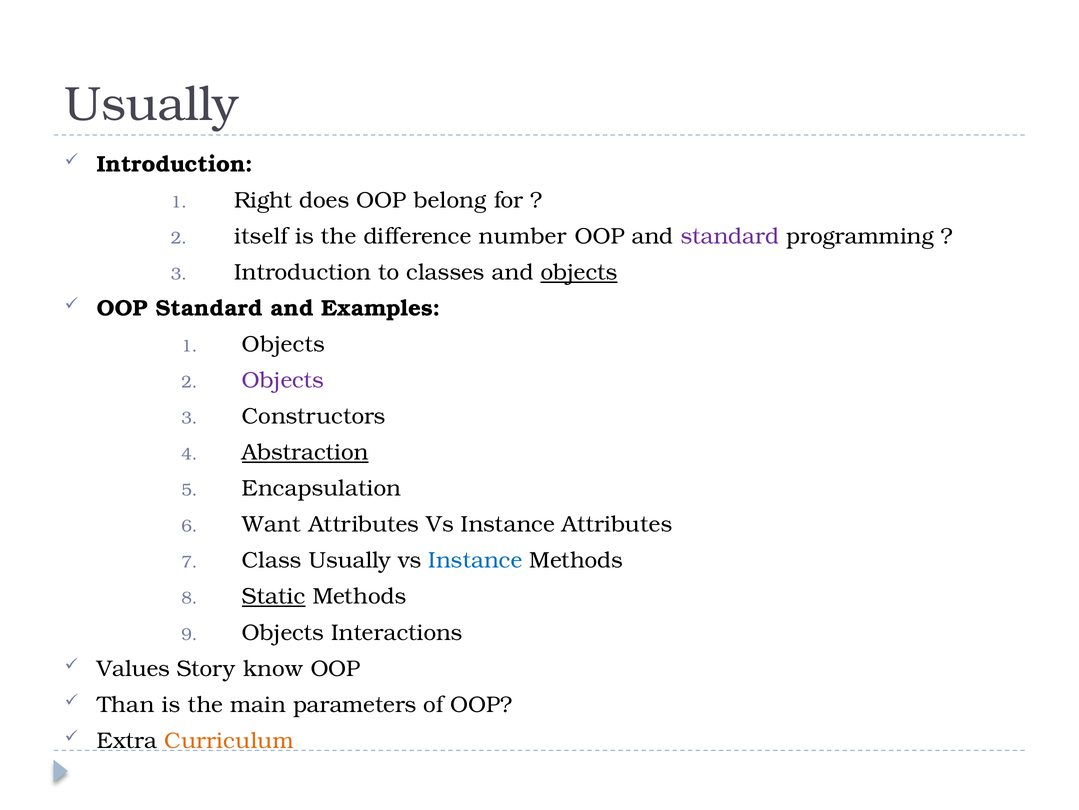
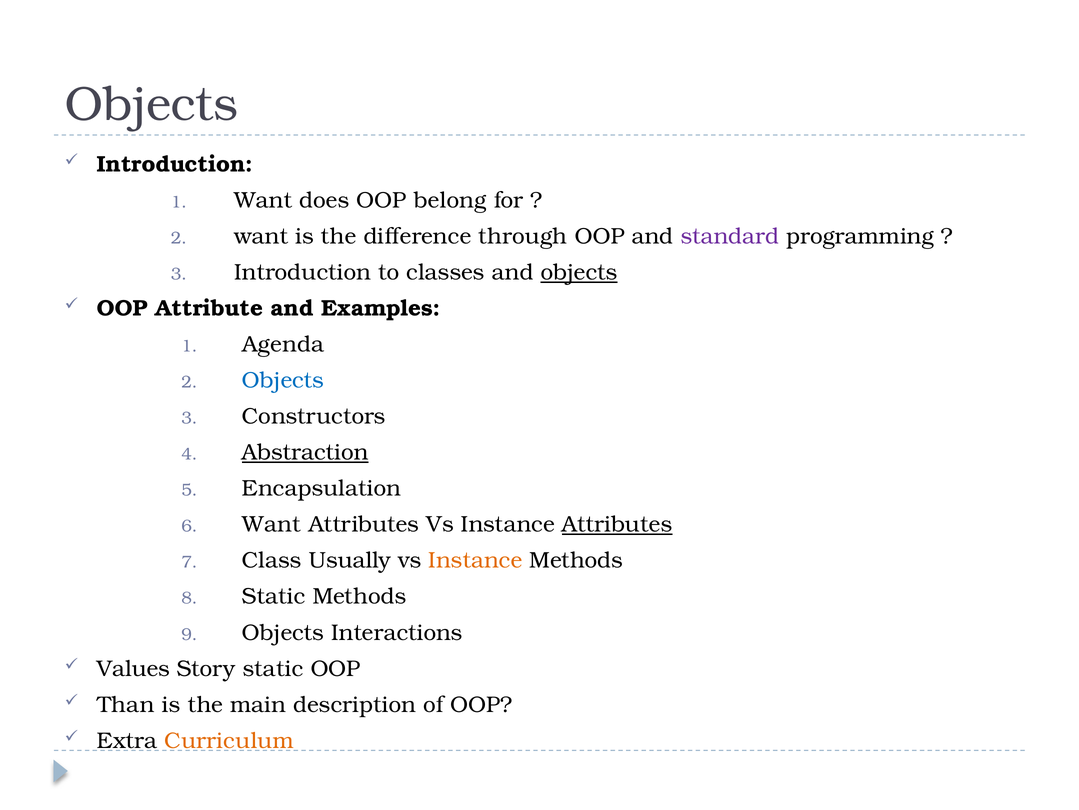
Usually at (151, 104): Usually -> Objects
Right at (263, 200): Right -> Want
itself at (261, 236): itself -> want
number: number -> through
OOP Standard: Standard -> Attribute
Objects at (283, 344): Objects -> Agenda
Objects at (283, 380) colour: purple -> blue
Attributes at (617, 524) underline: none -> present
Instance at (475, 560) colour: blue -> orange
Static at (274, 596) underline: present -> none
Story know: know -> static
parameters: parameters -> description
